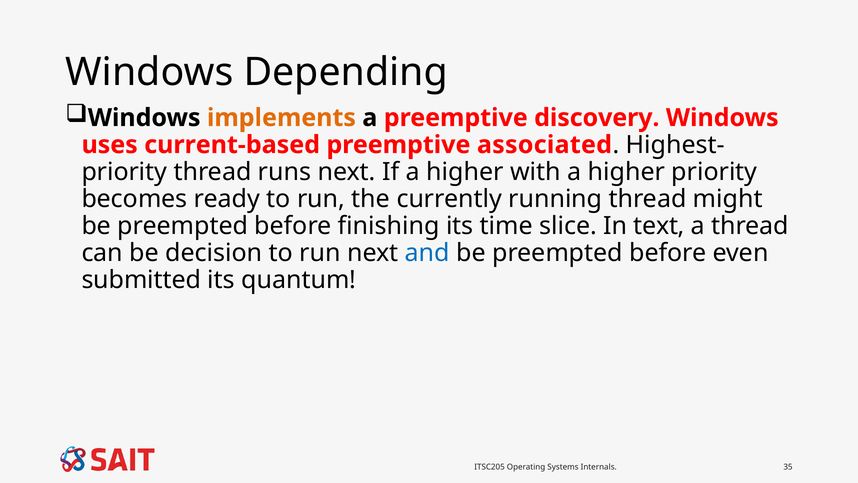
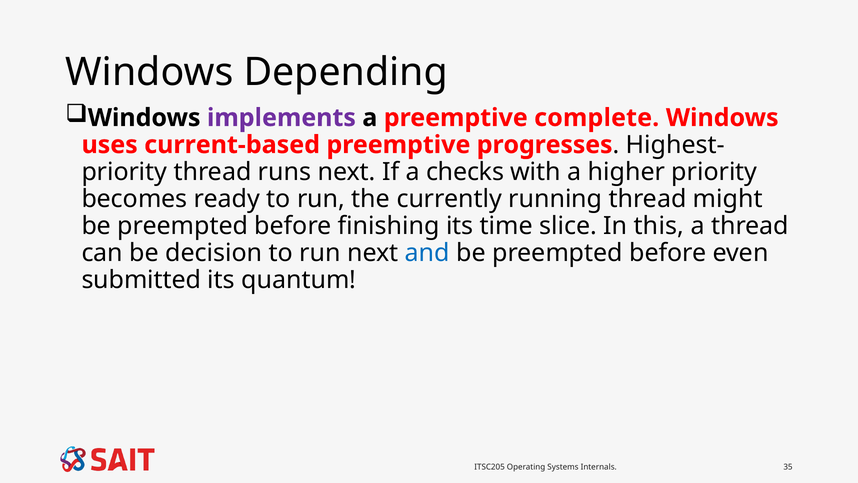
implements colour: orange -> purple
discovery: discovery -> complete
associated: associated -> progresses
If a higher: higher -> checks
text: text -> this
